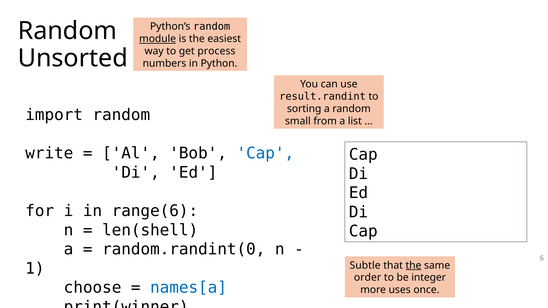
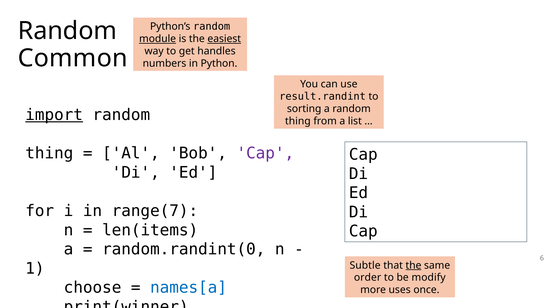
easiest underline: none -> present
process: process -> handles
Unsorted: Unsorted -> Common
import underline: none -> present
small at (298, 121): small -> thing
write at (49, 153): write -> thing
Cap at (265, 153) colour: blue -> purple
range(6: range(6 -> range(7
len(shell: len(shell -> len(items
integer: integer -> modify
